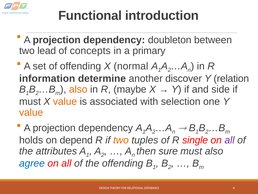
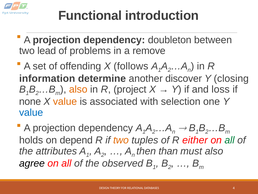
concepts: concepts -> problems
primary: primary -> remove
normal: normal -> follows
relation: relation -> closing
maybe: maybe -> project
side: side -> loss
must at (30, 101): must -> none
value at (31, 112) colour: orange -> blue
single: single -> either
all at (230, 140) colour: purple -> green
sure: sure -> than
agree colour: blue -> black
the offending: offending -> observed
